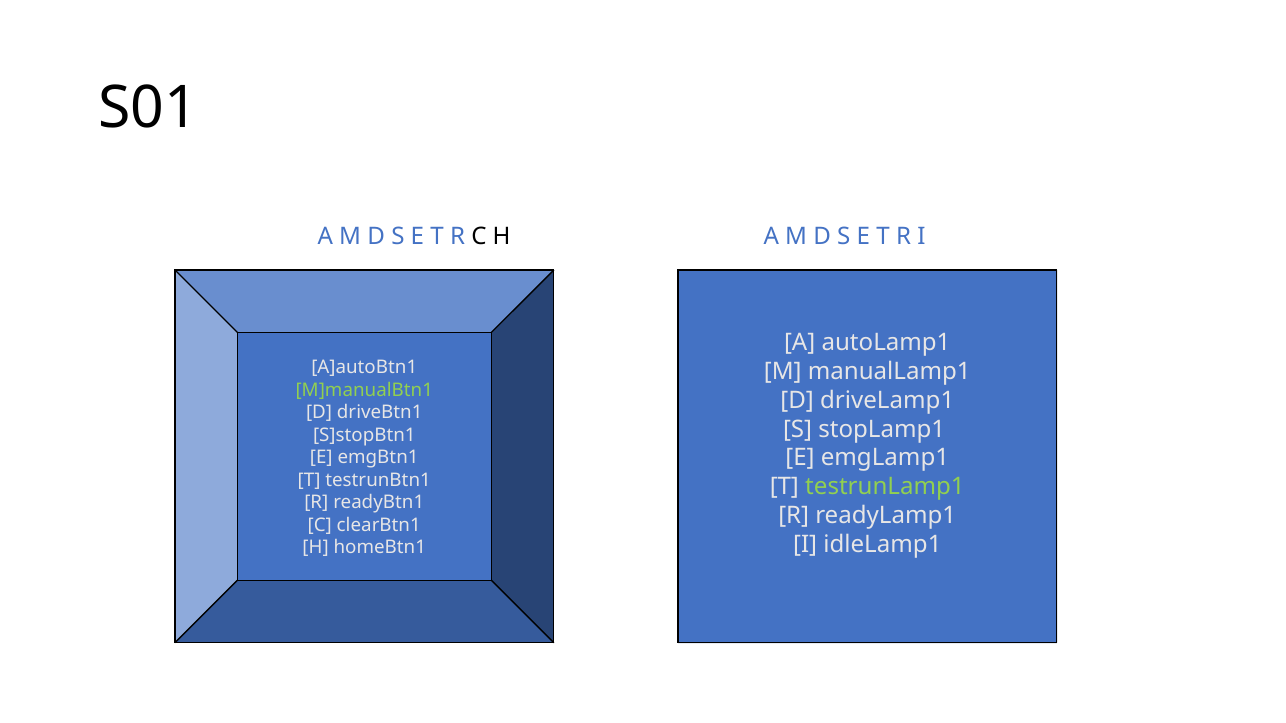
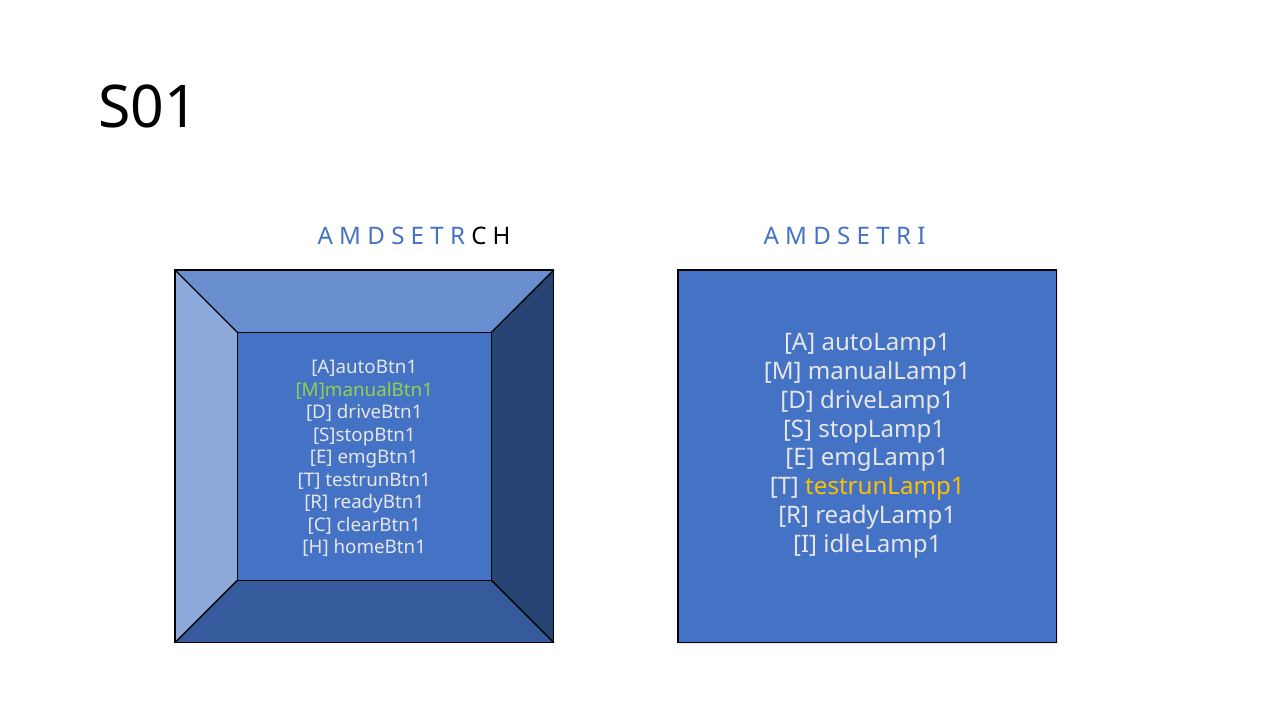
testrunLamp1 colour: light green -> yellow
